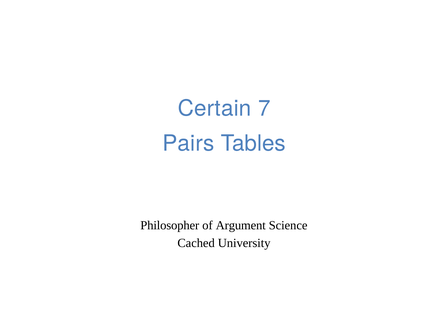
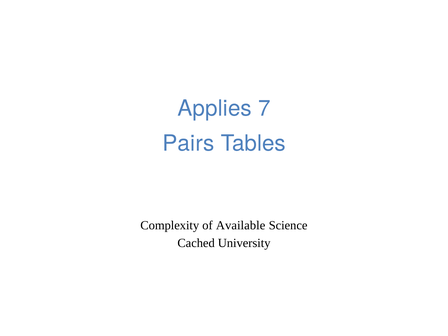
Certain: Certain -> Applies
Philosopher: Philosopher -> Complexity
Argument: Argument -> Available
